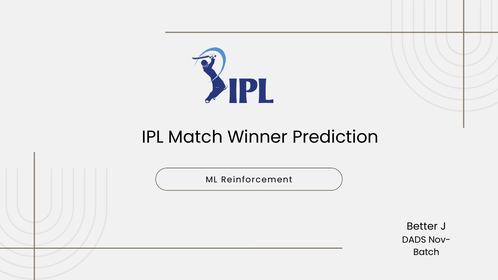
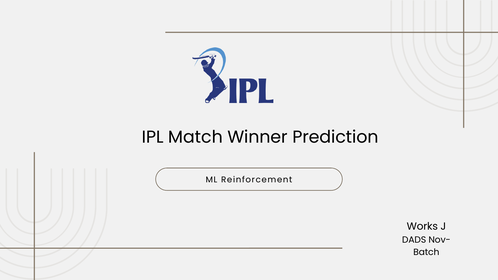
Better: Better -> Works
